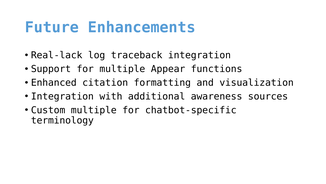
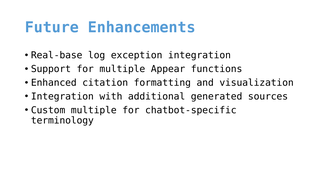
Real-lack: Real-lack -> Real-base
traceback: traceback -> exception
awareness: awareness -> generated
